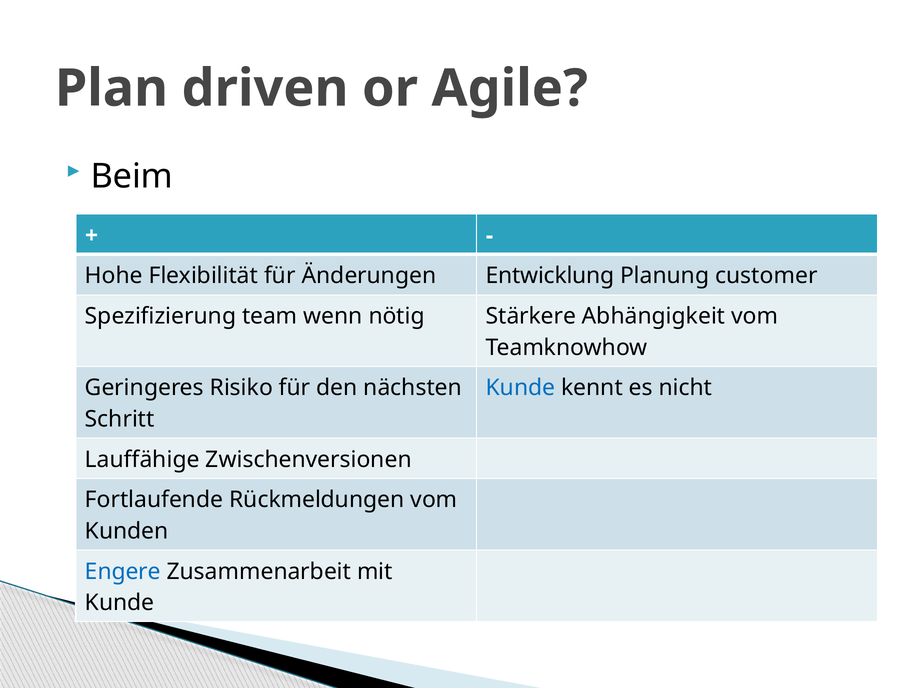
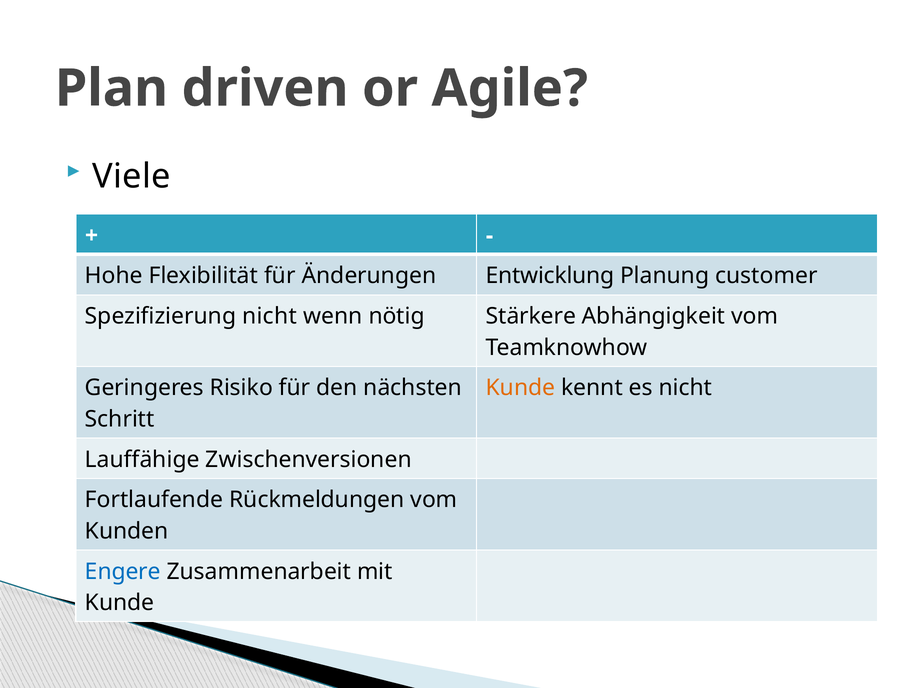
Beim: Beim -> Viele
Spezifizierung team: team -> nicht
Kunde at (520, 388) colour: blue -> orange
